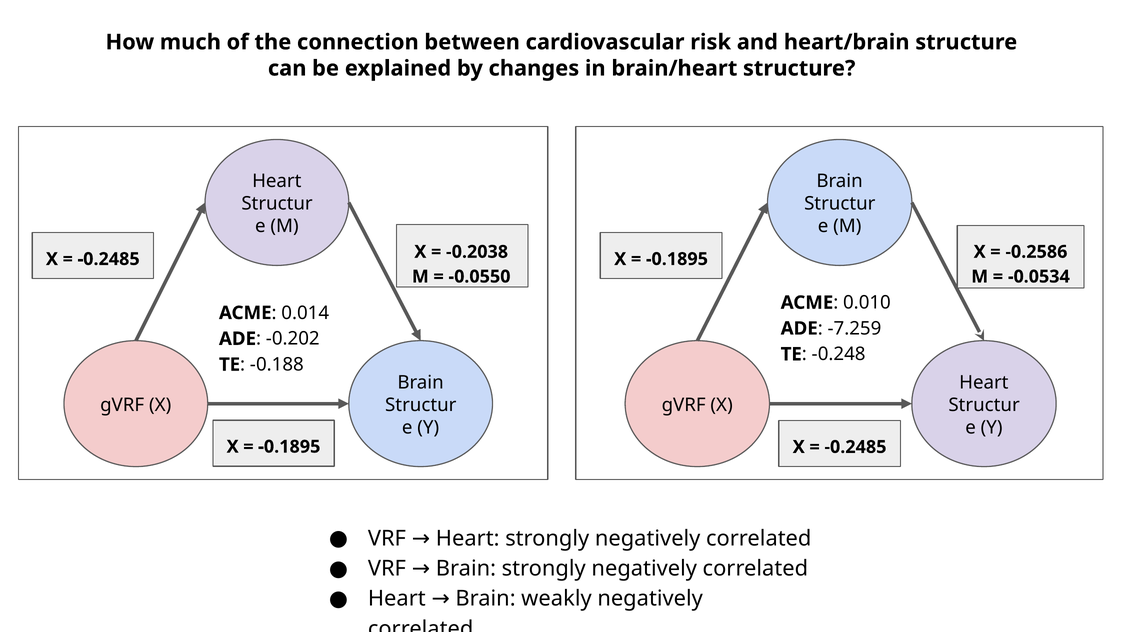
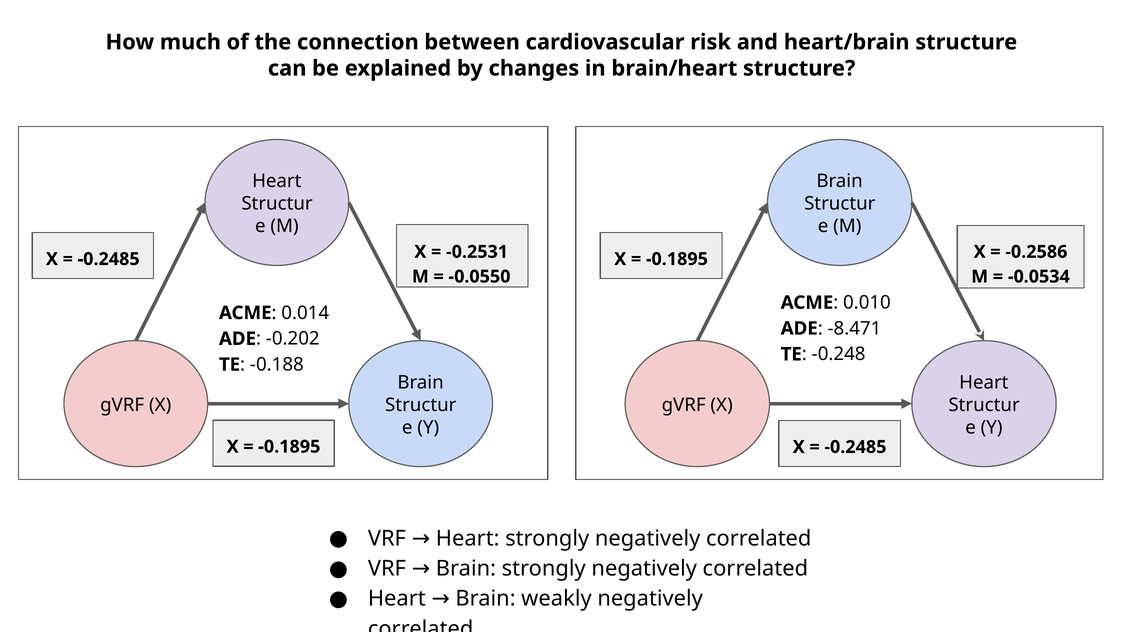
-0.2038: -0.2038 -> -0.2531
-7.259: -7.259 -> -8.471
